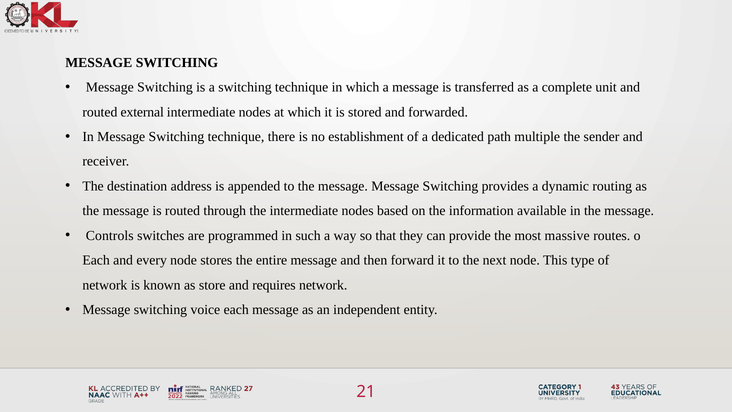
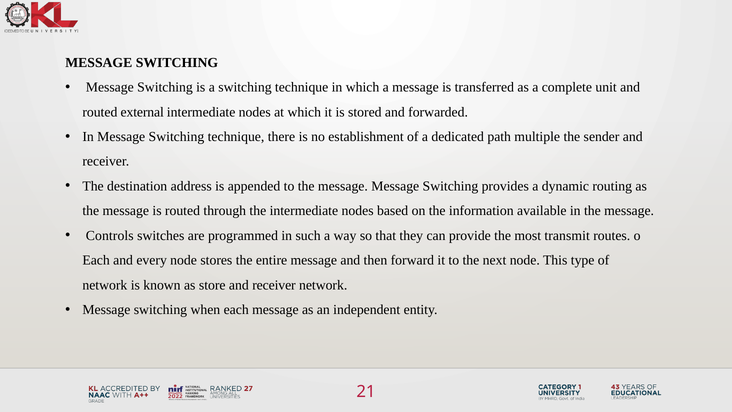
massive: massive -> transmit
store and requires: requires -> receiver
voice: voice -> when
